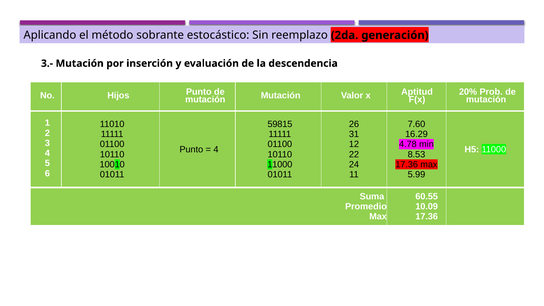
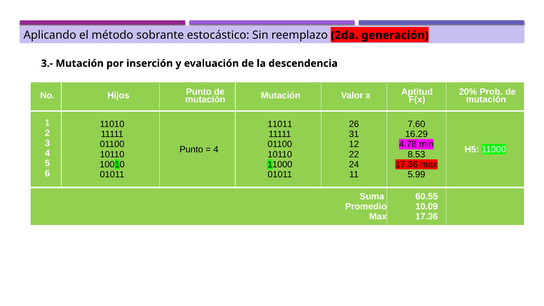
59815: 59815 -> 11011
